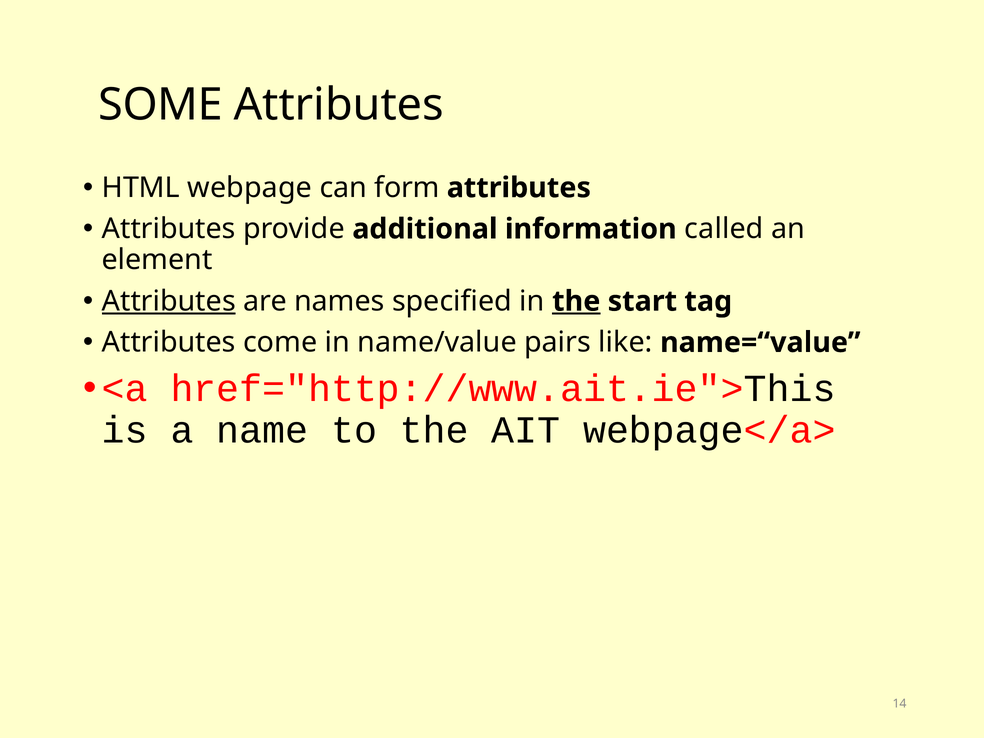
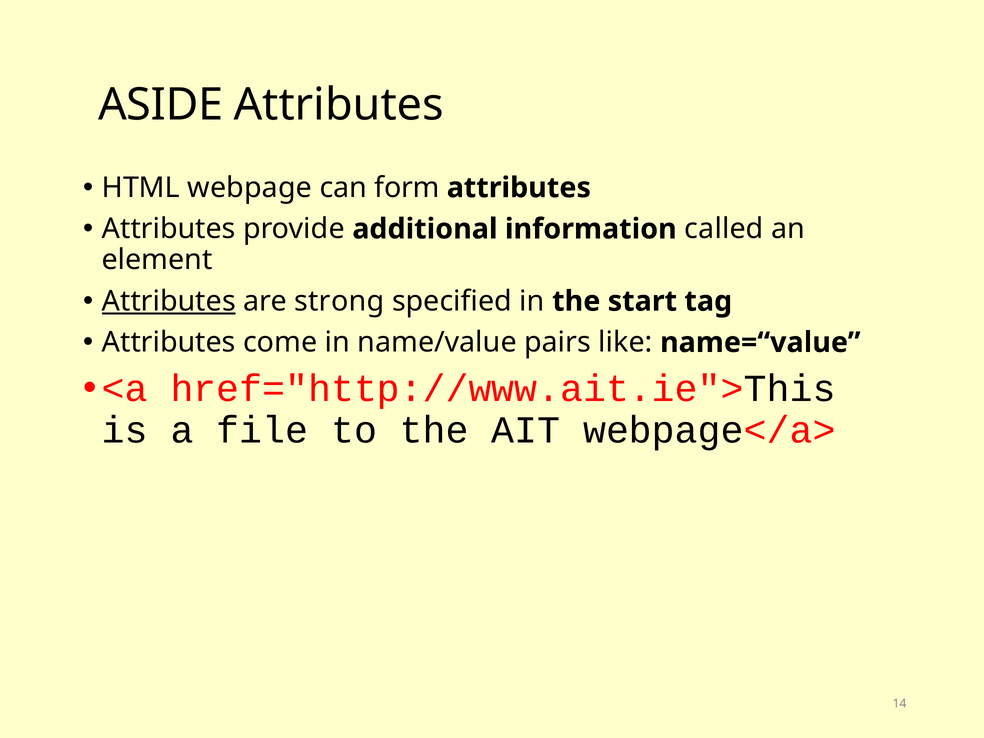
SOME: SOME -> ASIDE
names: names -> strong
the at (576, 301) underline: present -> none
name: name -> file
